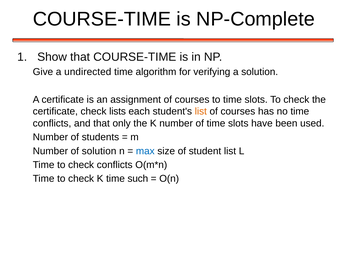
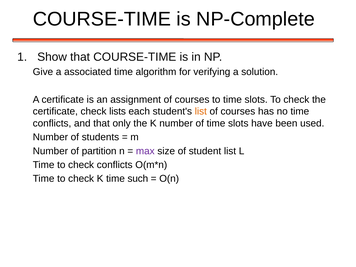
undirected: undirected -> associated
of solution: solution -> partition
max colour: blue -> purple
